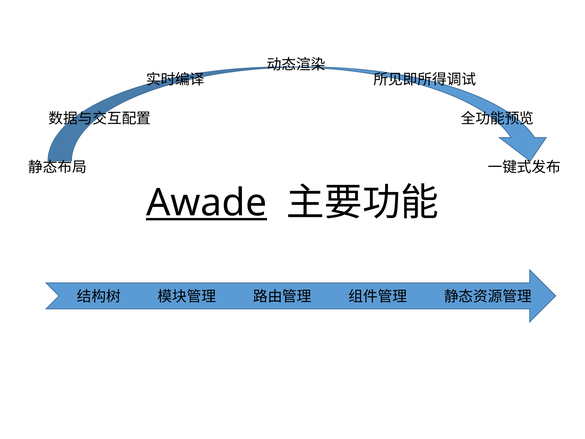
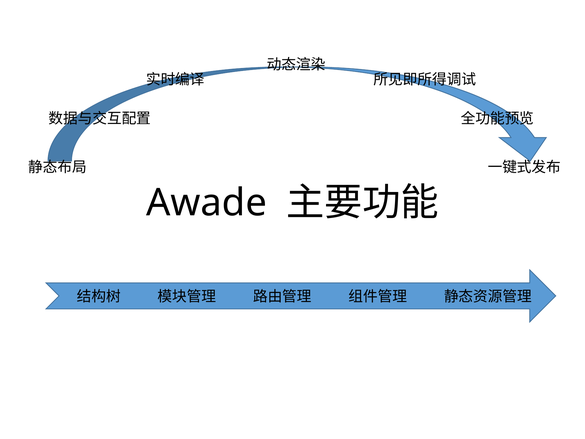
Awade underline: present -> none
